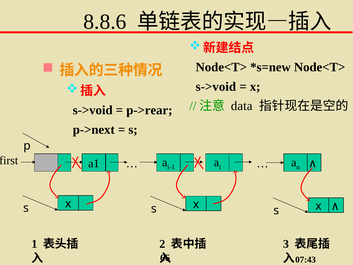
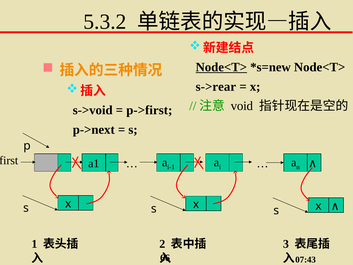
8.8.6: 8.8.6 -> 5.3.2
Node<T> at (221, 67) underline: none -> present
s->void at (216, 87): s->void -> s->rear
data: data -> void
p->rear: p->rear -> p->first
